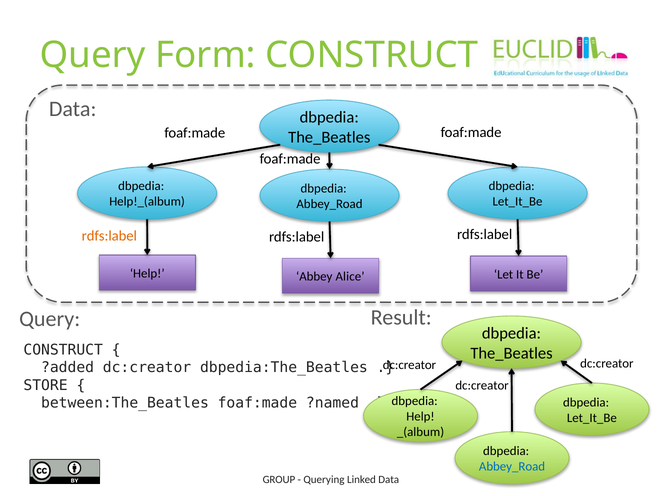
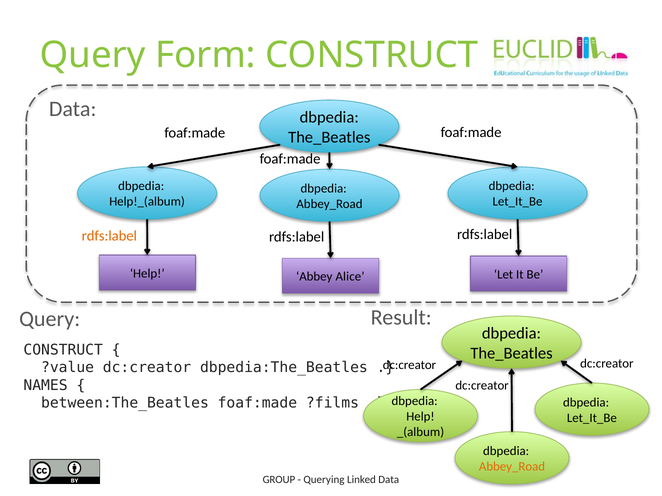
?added: ?added -> ?value
STORE: STORE -> NAMES
?named: ?named -> ?films
Abbey_Road at (512, 467) colour: blue -> orange
